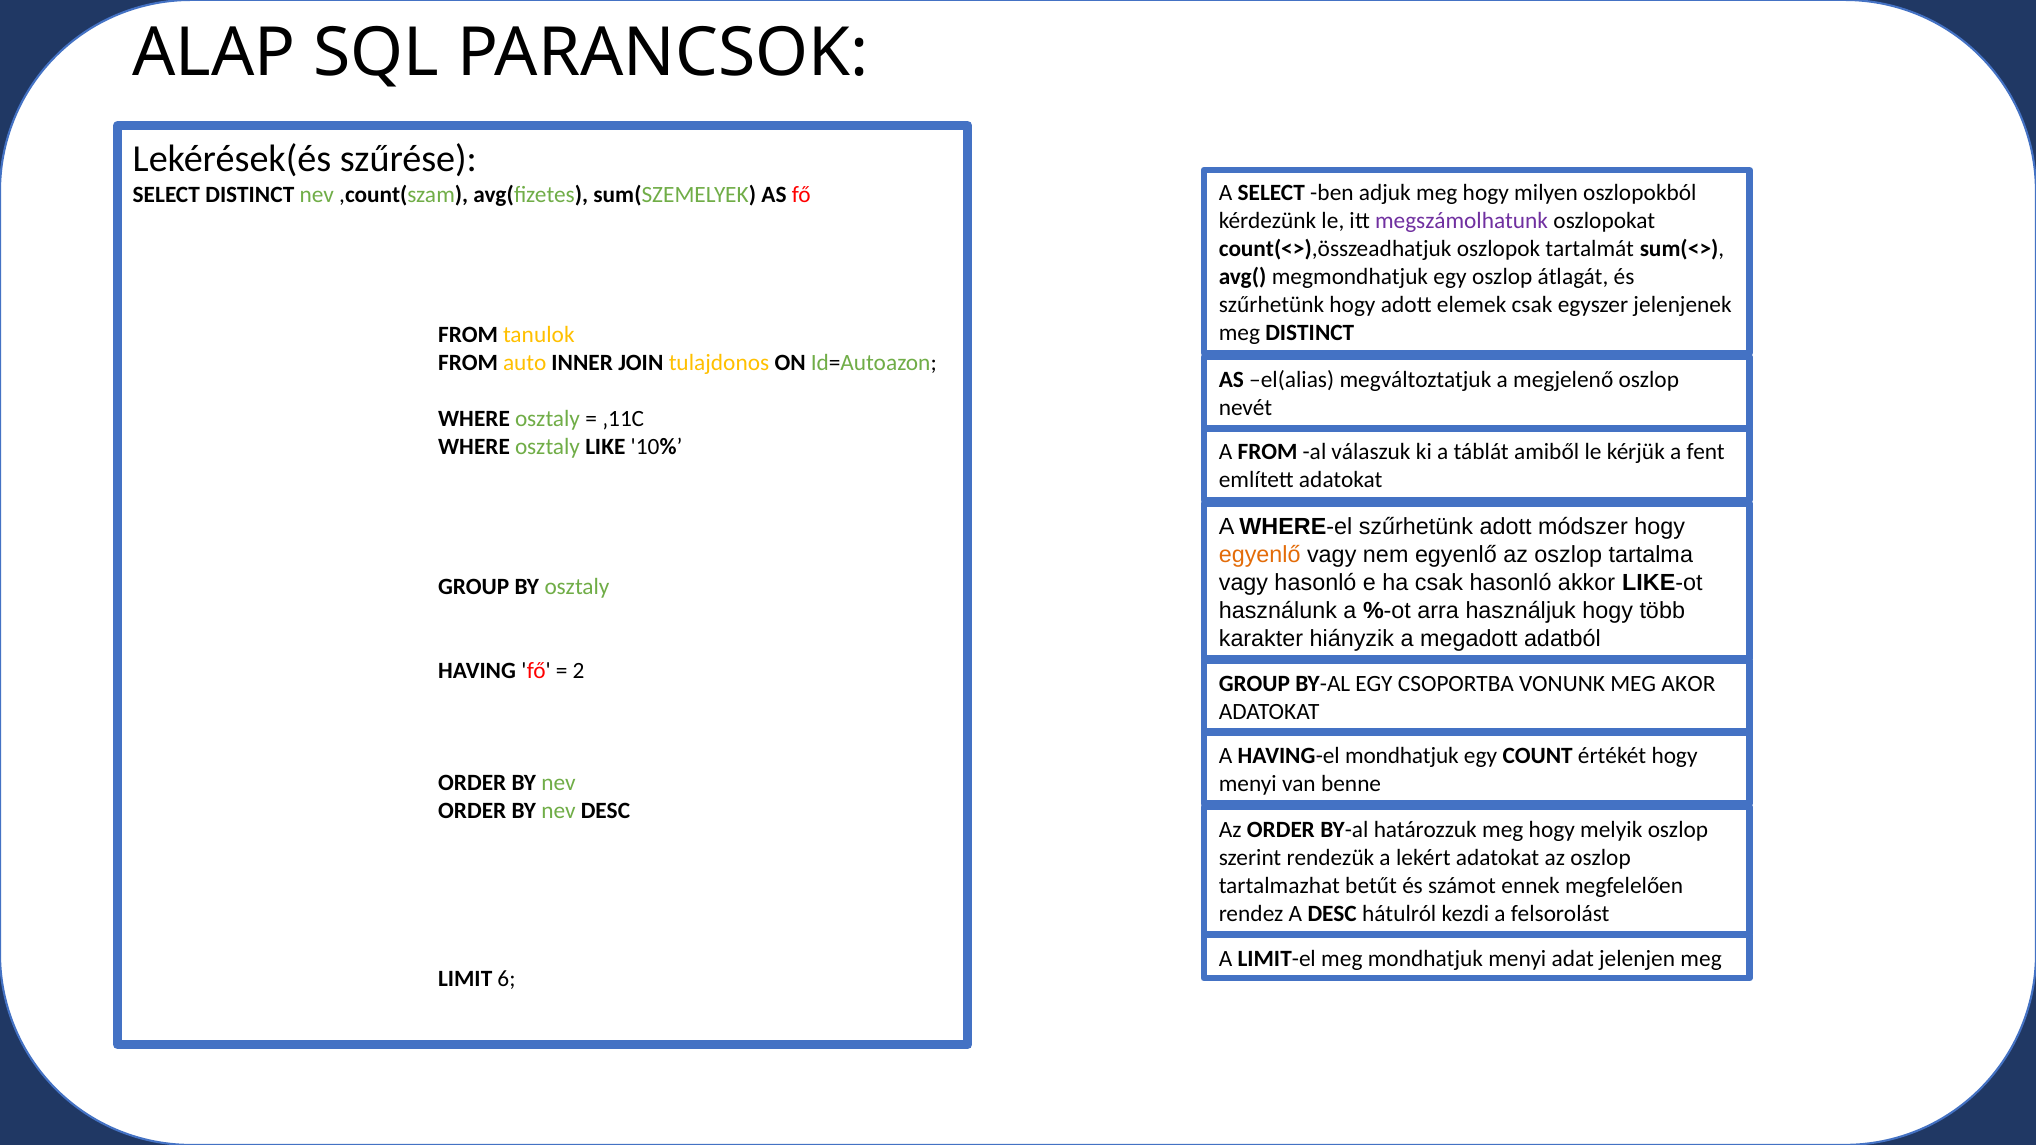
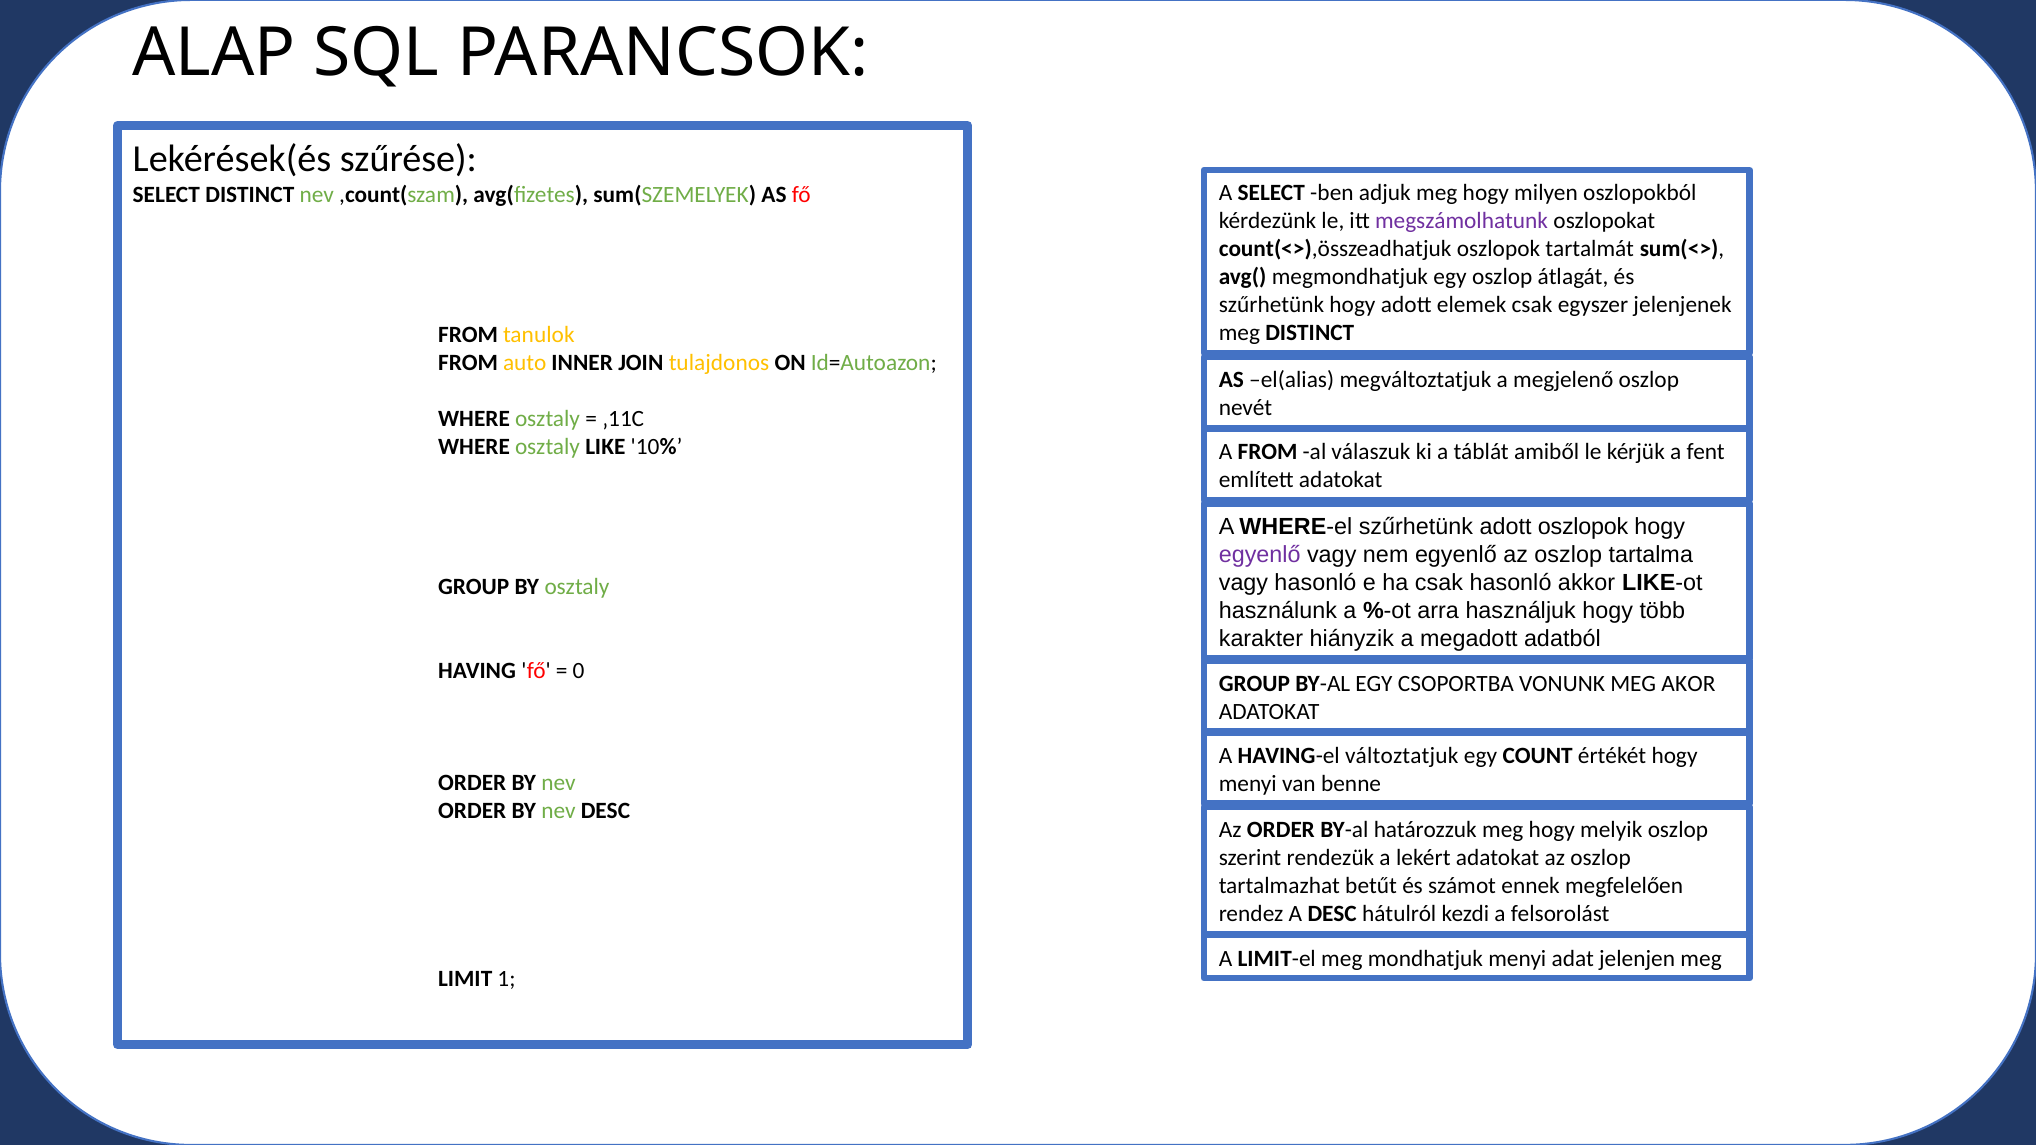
adott módszer: módszer -> oszlopok
egyenlő at (1260, 555) colour: orange -> purple
2: 2 -> 0
HAVING-el mondhatjuk: mondhatjuk -> változtatjuk
6: 6 -> 1
